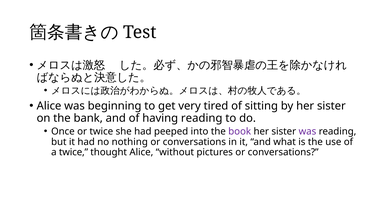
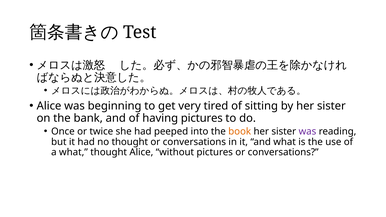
having reading: reading -> pictures
book colour: purple -> orange
no nothing: nothing -> thought
a twice: twice -> what
